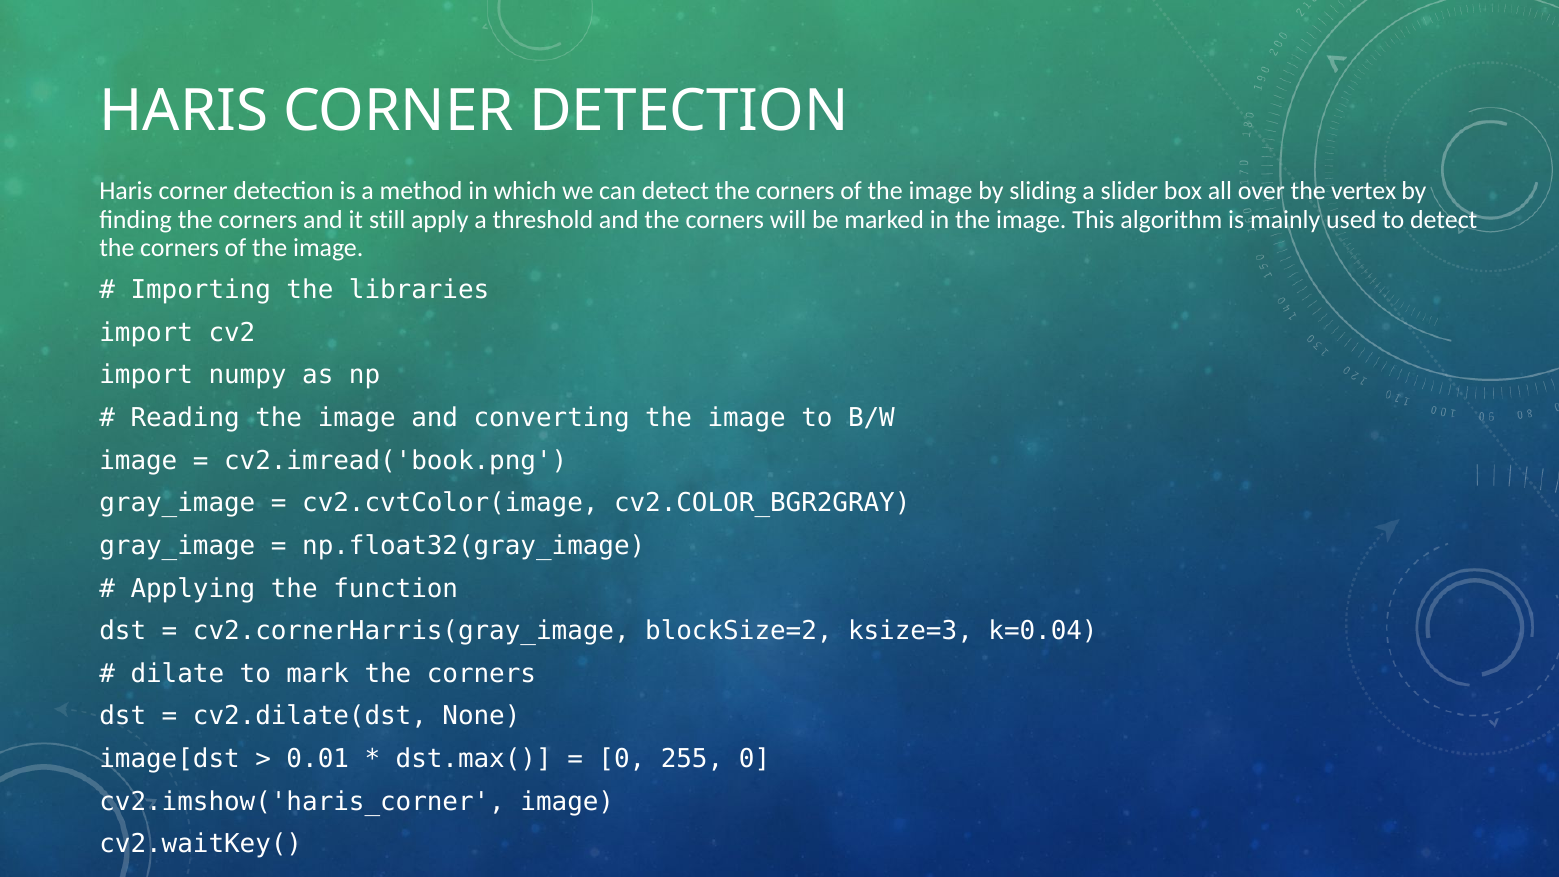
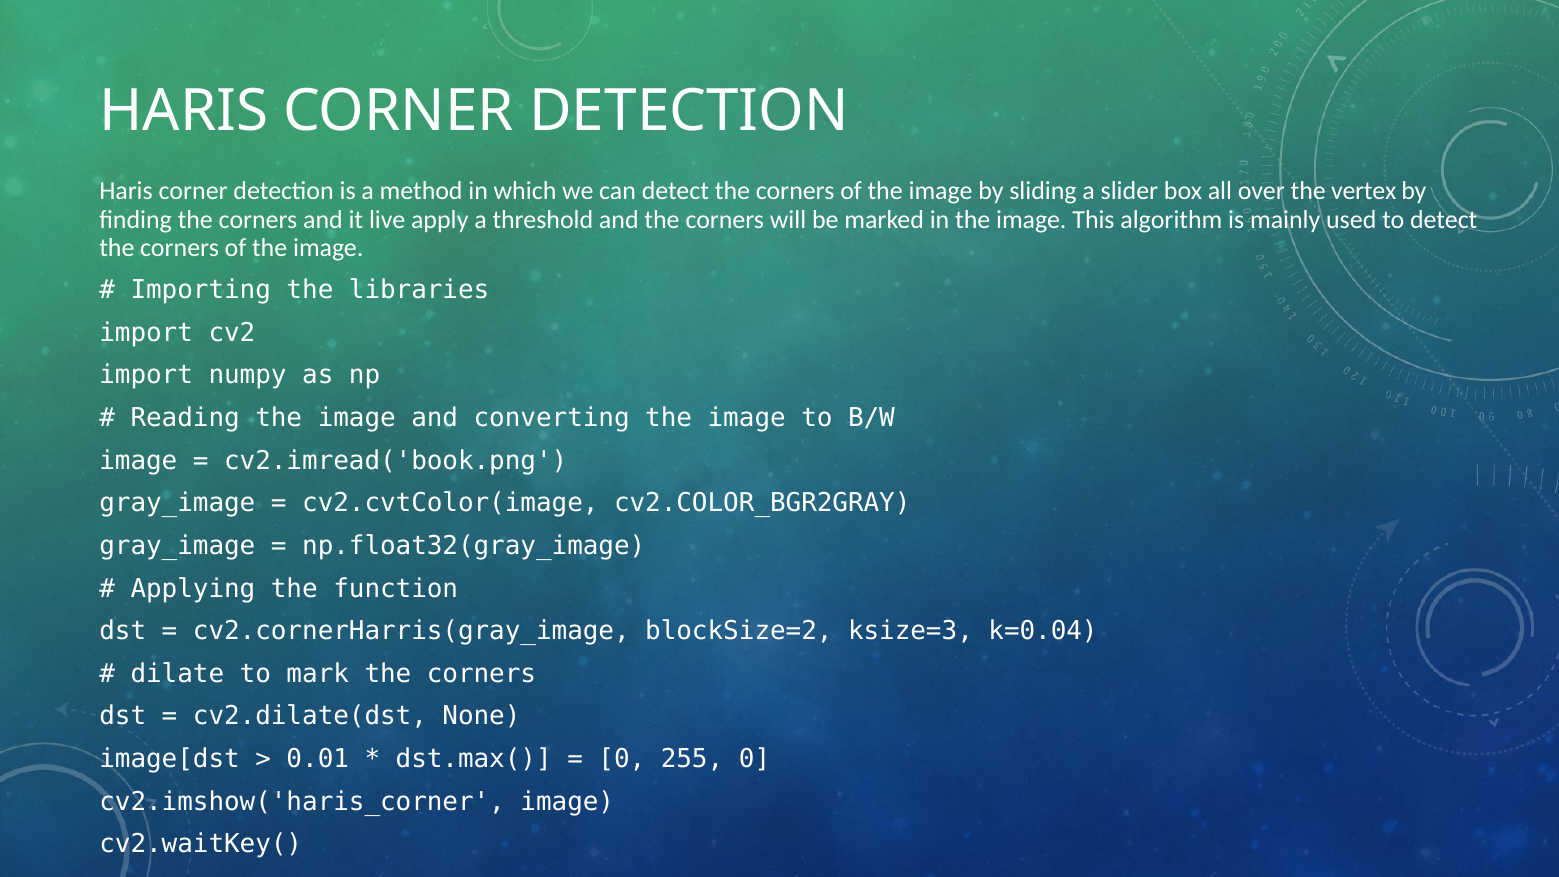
still: still -> live
